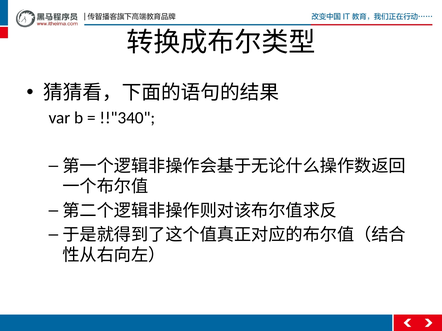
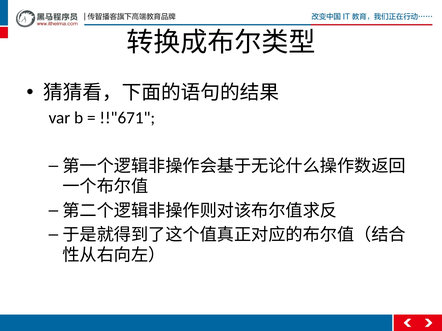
!!"340: !!"340 -> !!"671
